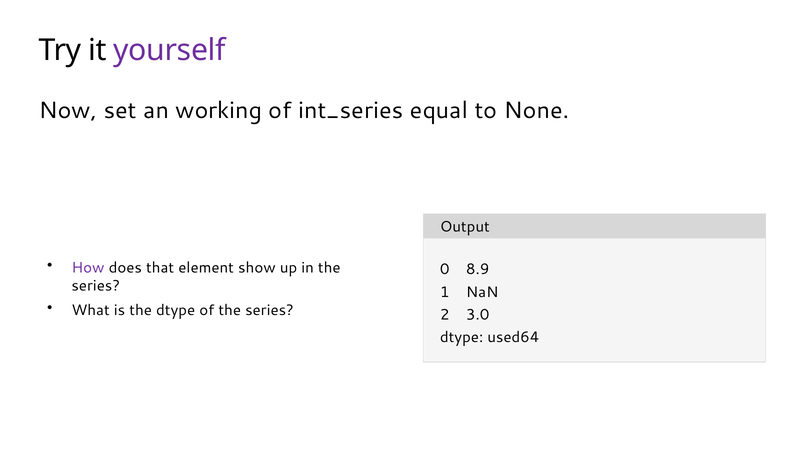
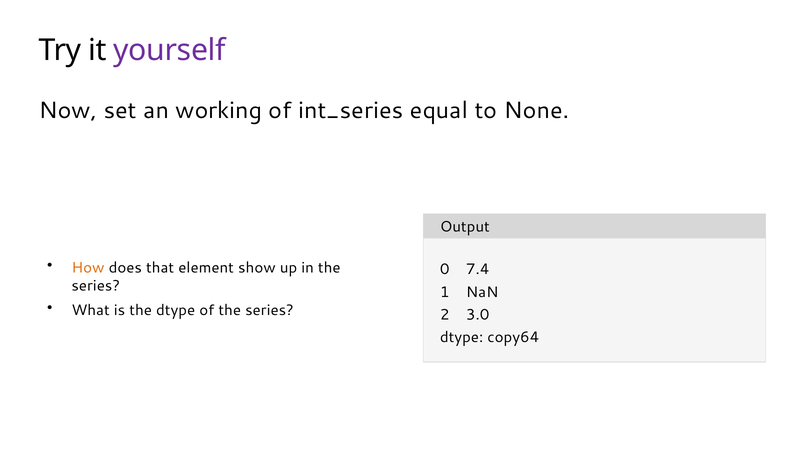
How colour: purple -> orange
8.9: 8.9 -> 7.4
used64: used64 -> copy64
